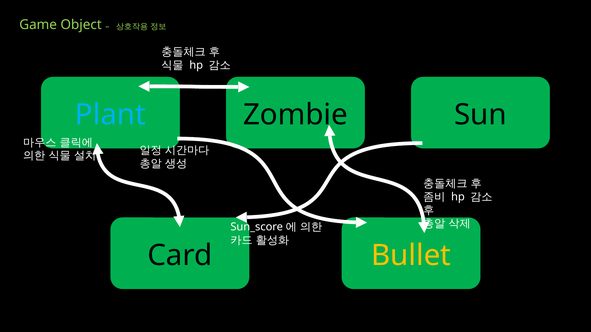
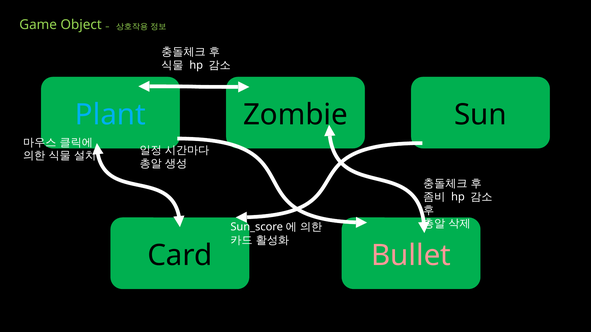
Bullet colour: yellow -> pink
